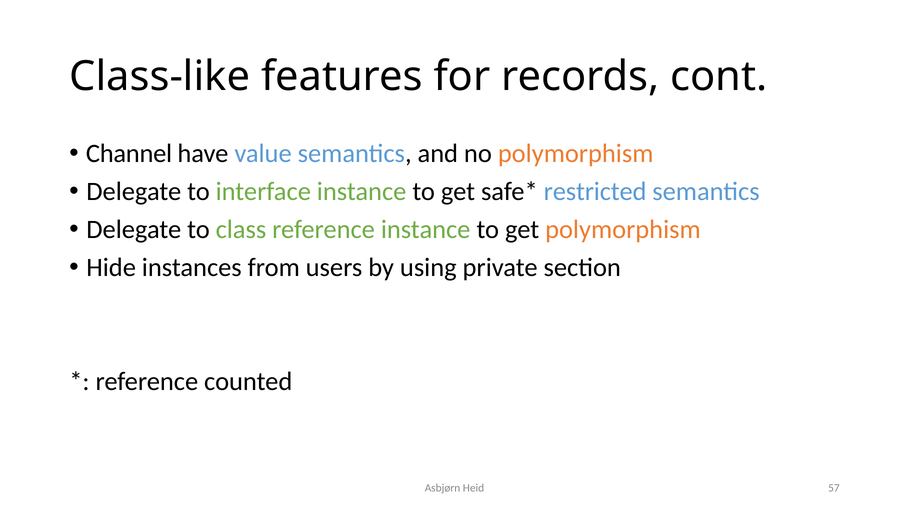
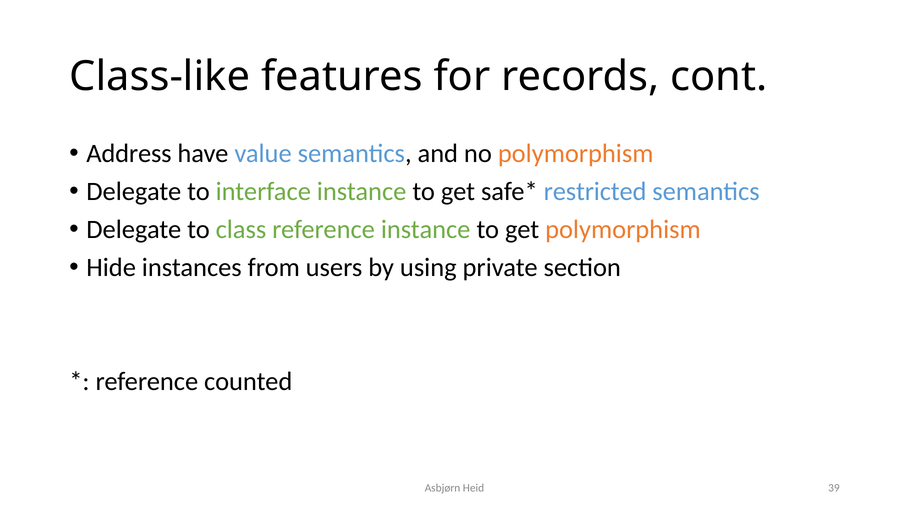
Channel: Channel -> Address
57: 57 -> 39
